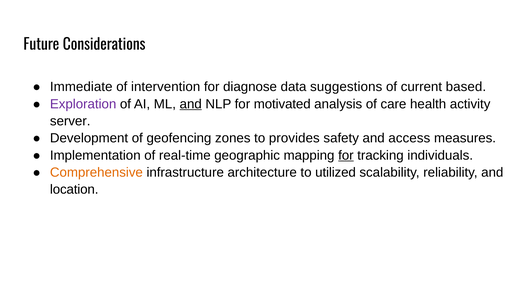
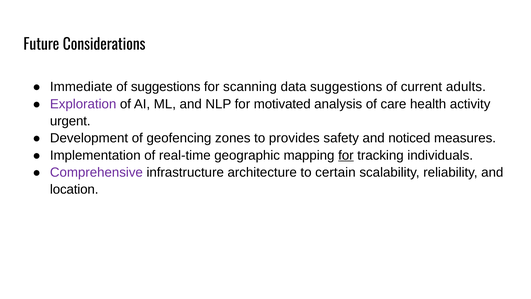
of intervention: intervention -> suggestions
diagnose: diagnose -> scanning
based: based -> adults
and at (191, 104) underline: present -> none
server: server -> urgent
access: access -> noticed
Comprehensive colour: orange -> purple
utilized: utilized -> certain
